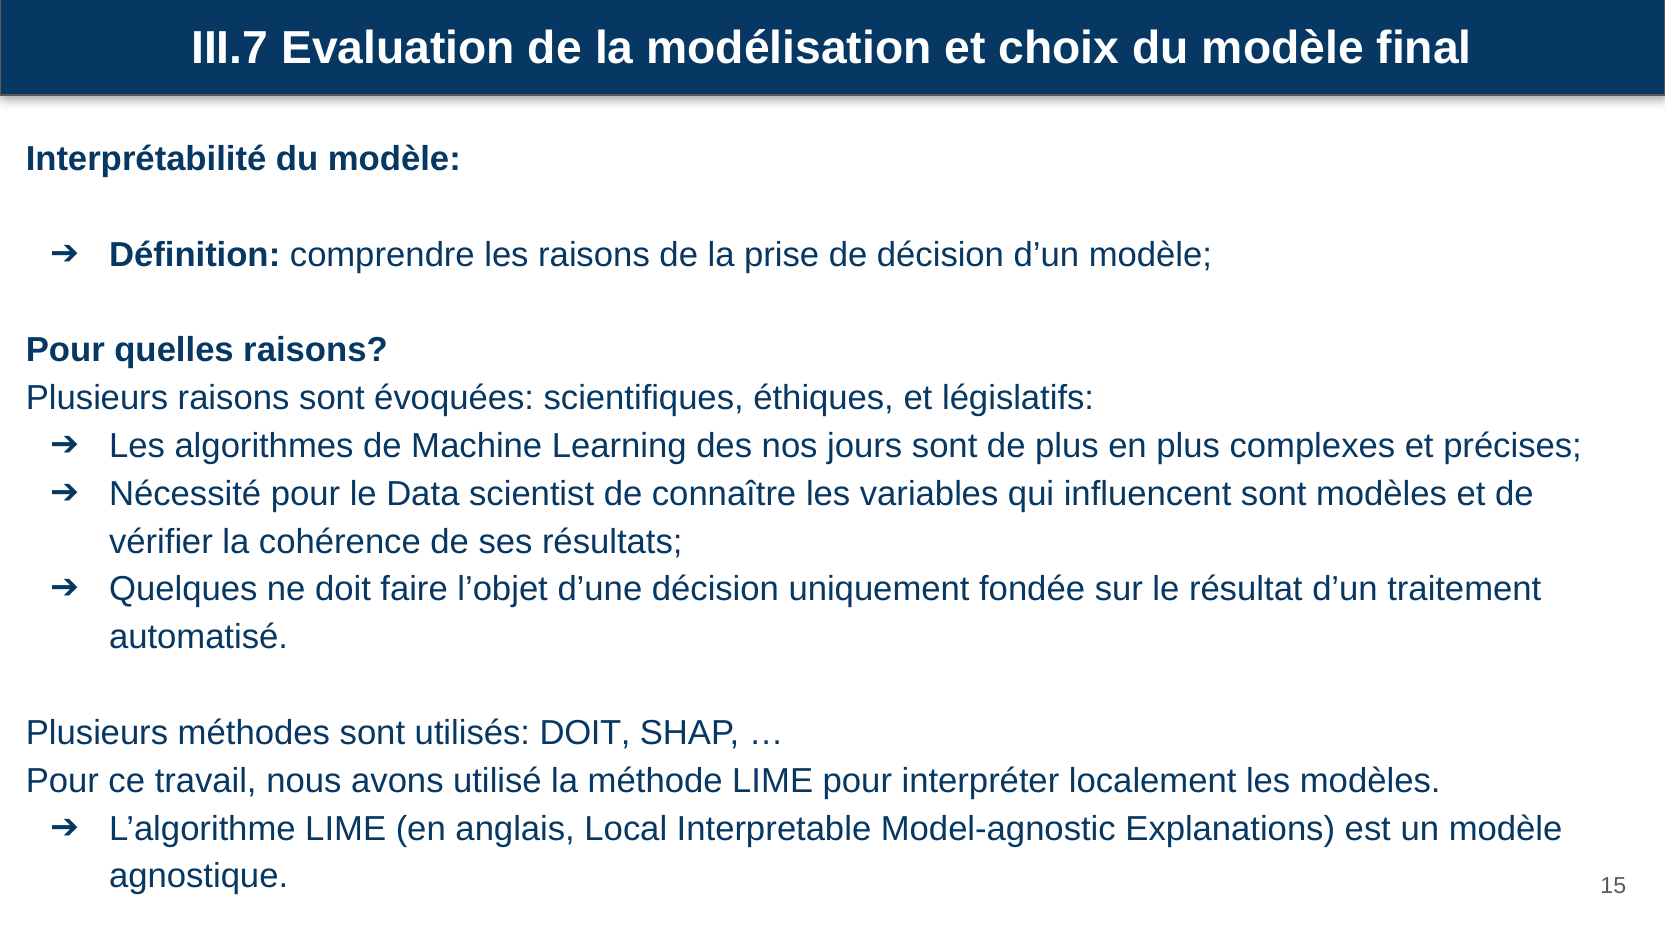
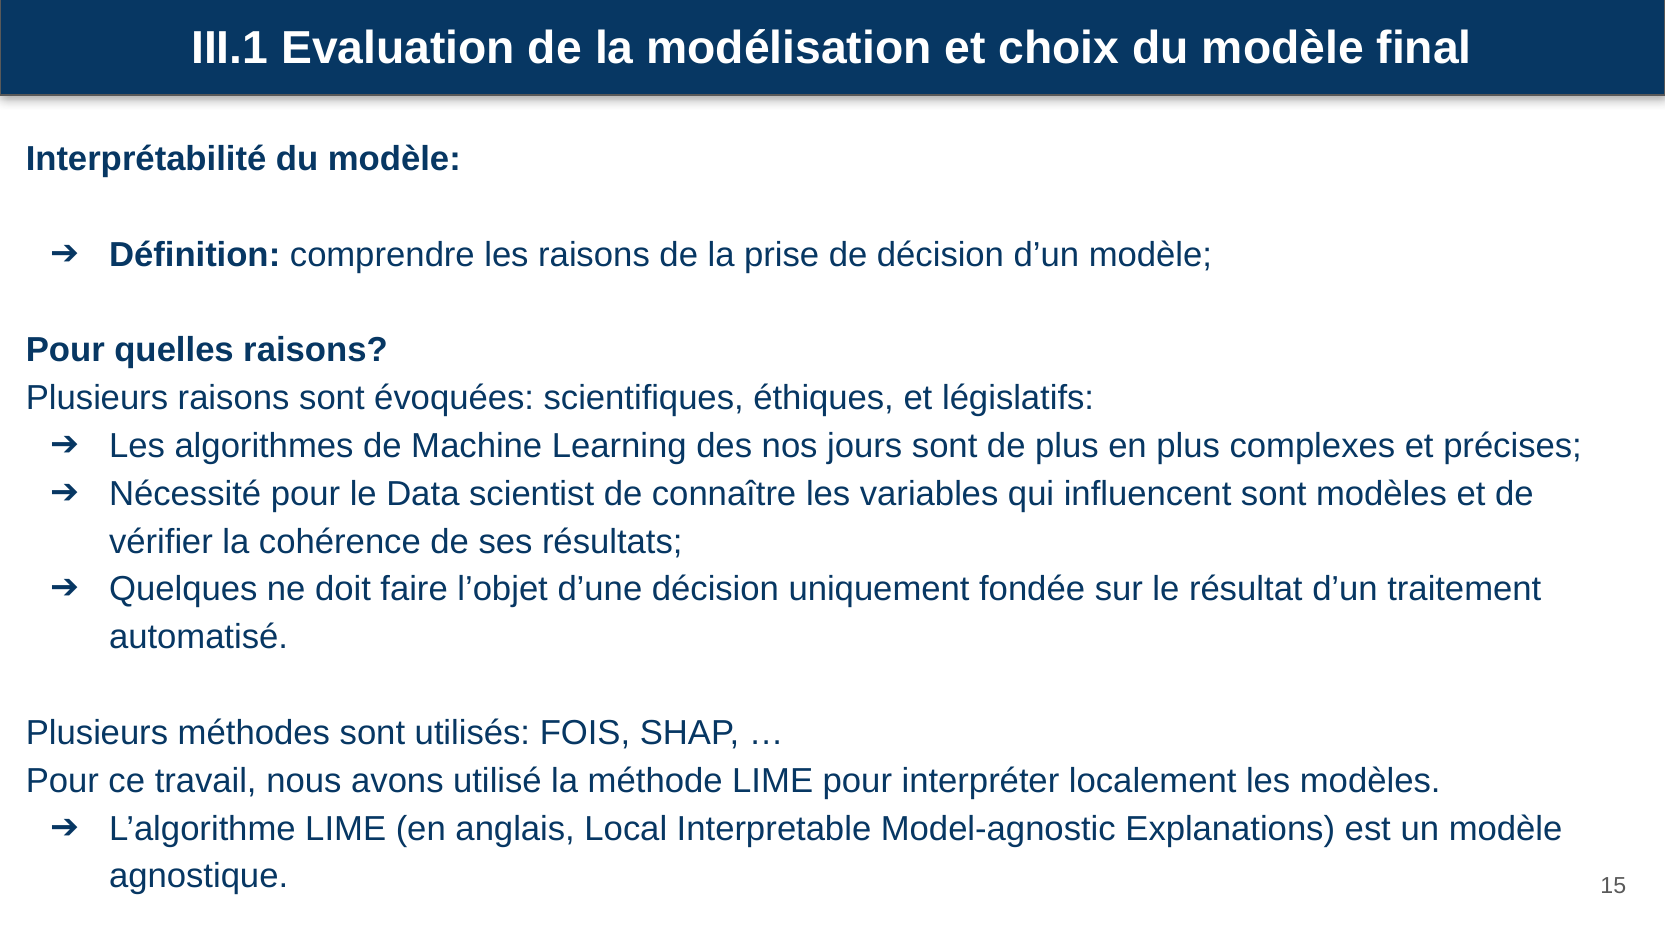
III.7: III.7 -> III.1
utilisés DOIT: DOIT -> FOIS
